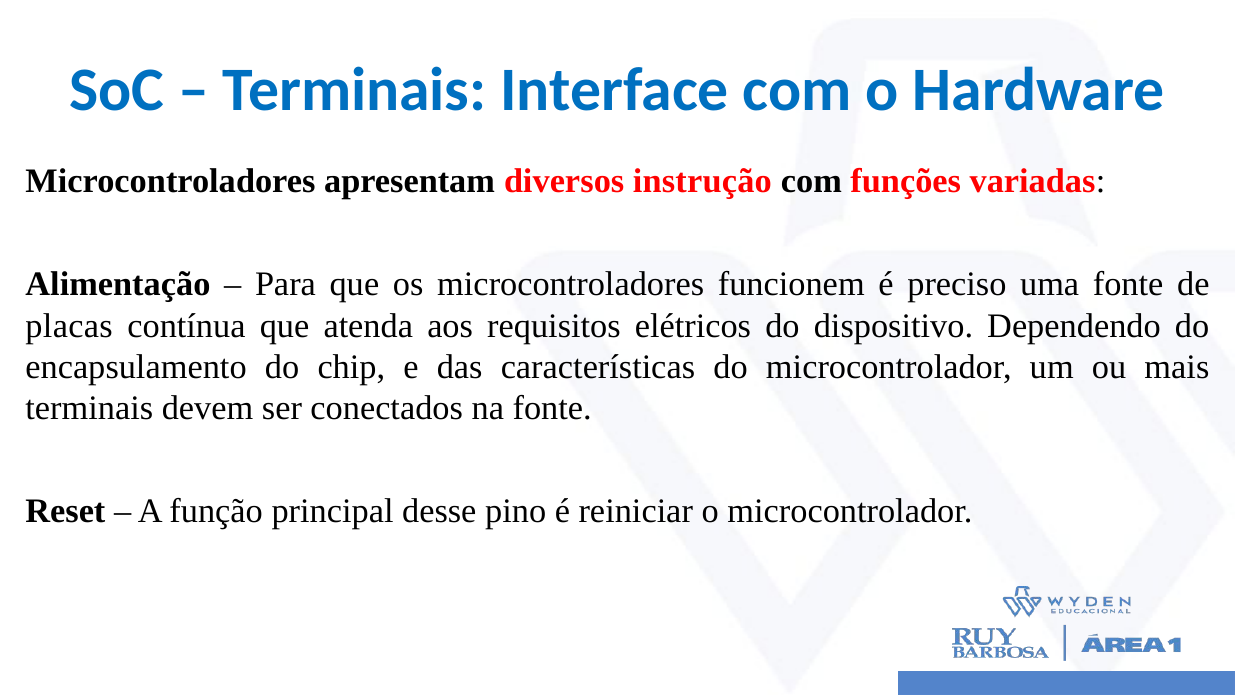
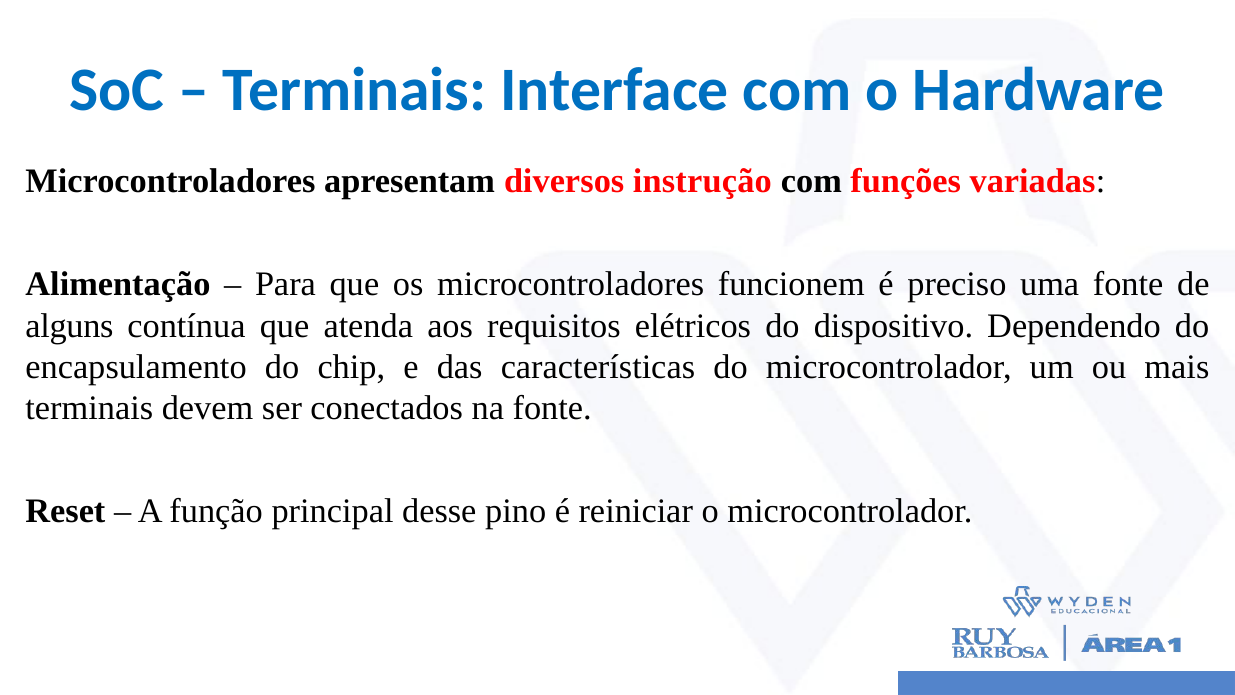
placas: placas -> alguns
